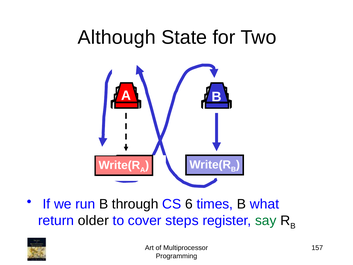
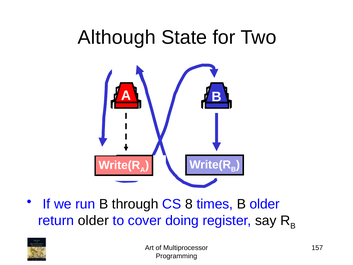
6: 6 -> 8
B what: what -> older
steps: steps -> doing
say colour: green -> black
